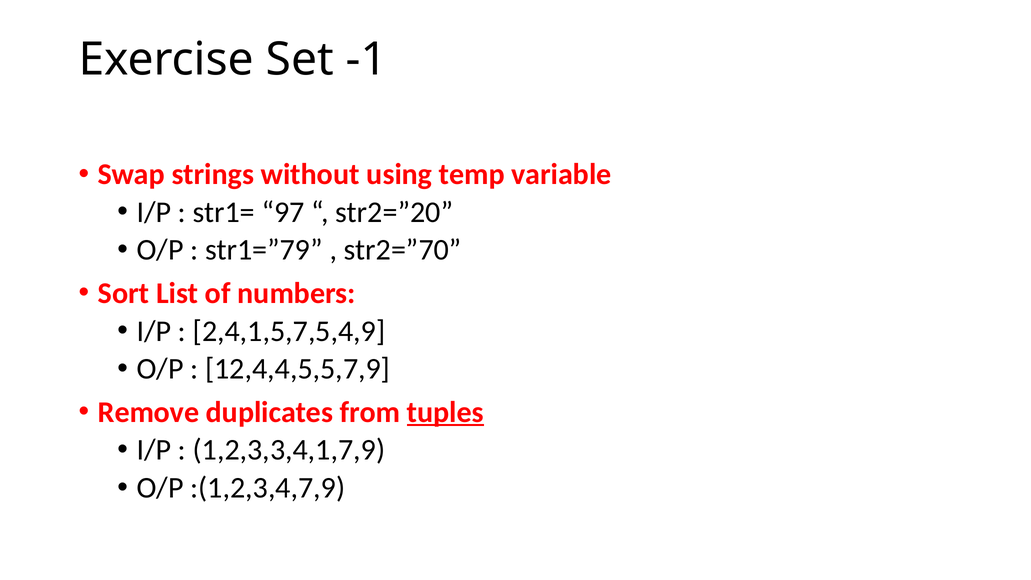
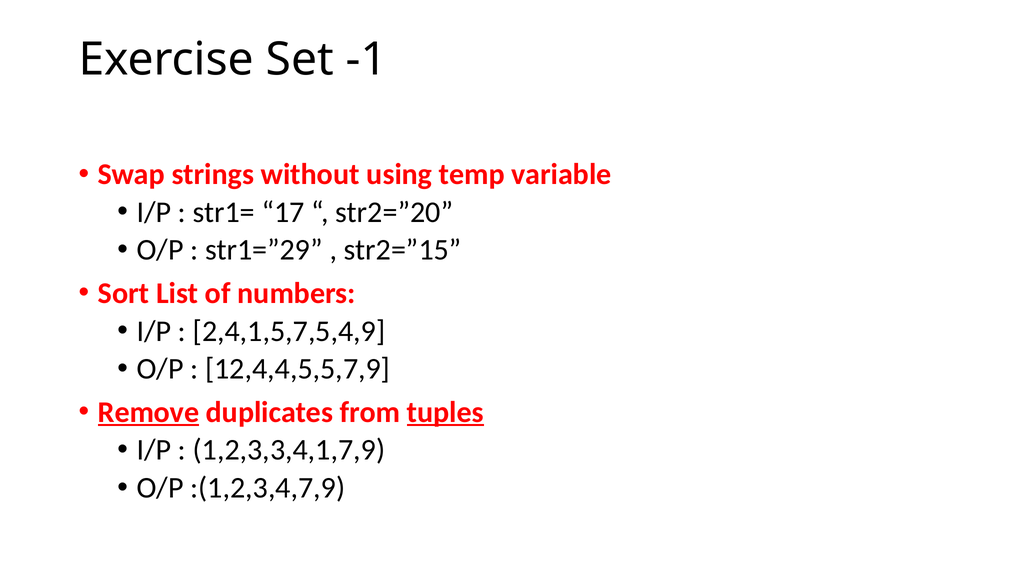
97: 97 -> 17
str1=”79: str1=”79 -> str1=”29
str2=”70: str2=”70 -> str2=”15
Remove underline: none -> present
